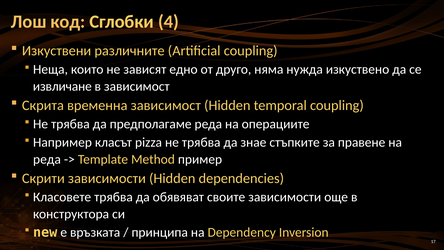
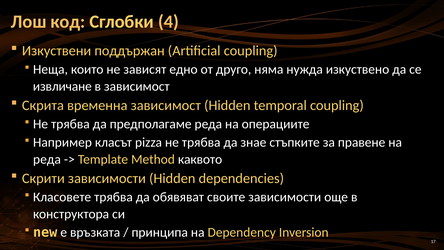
различните: различните -> поддържан
пример: пример -> каквото
